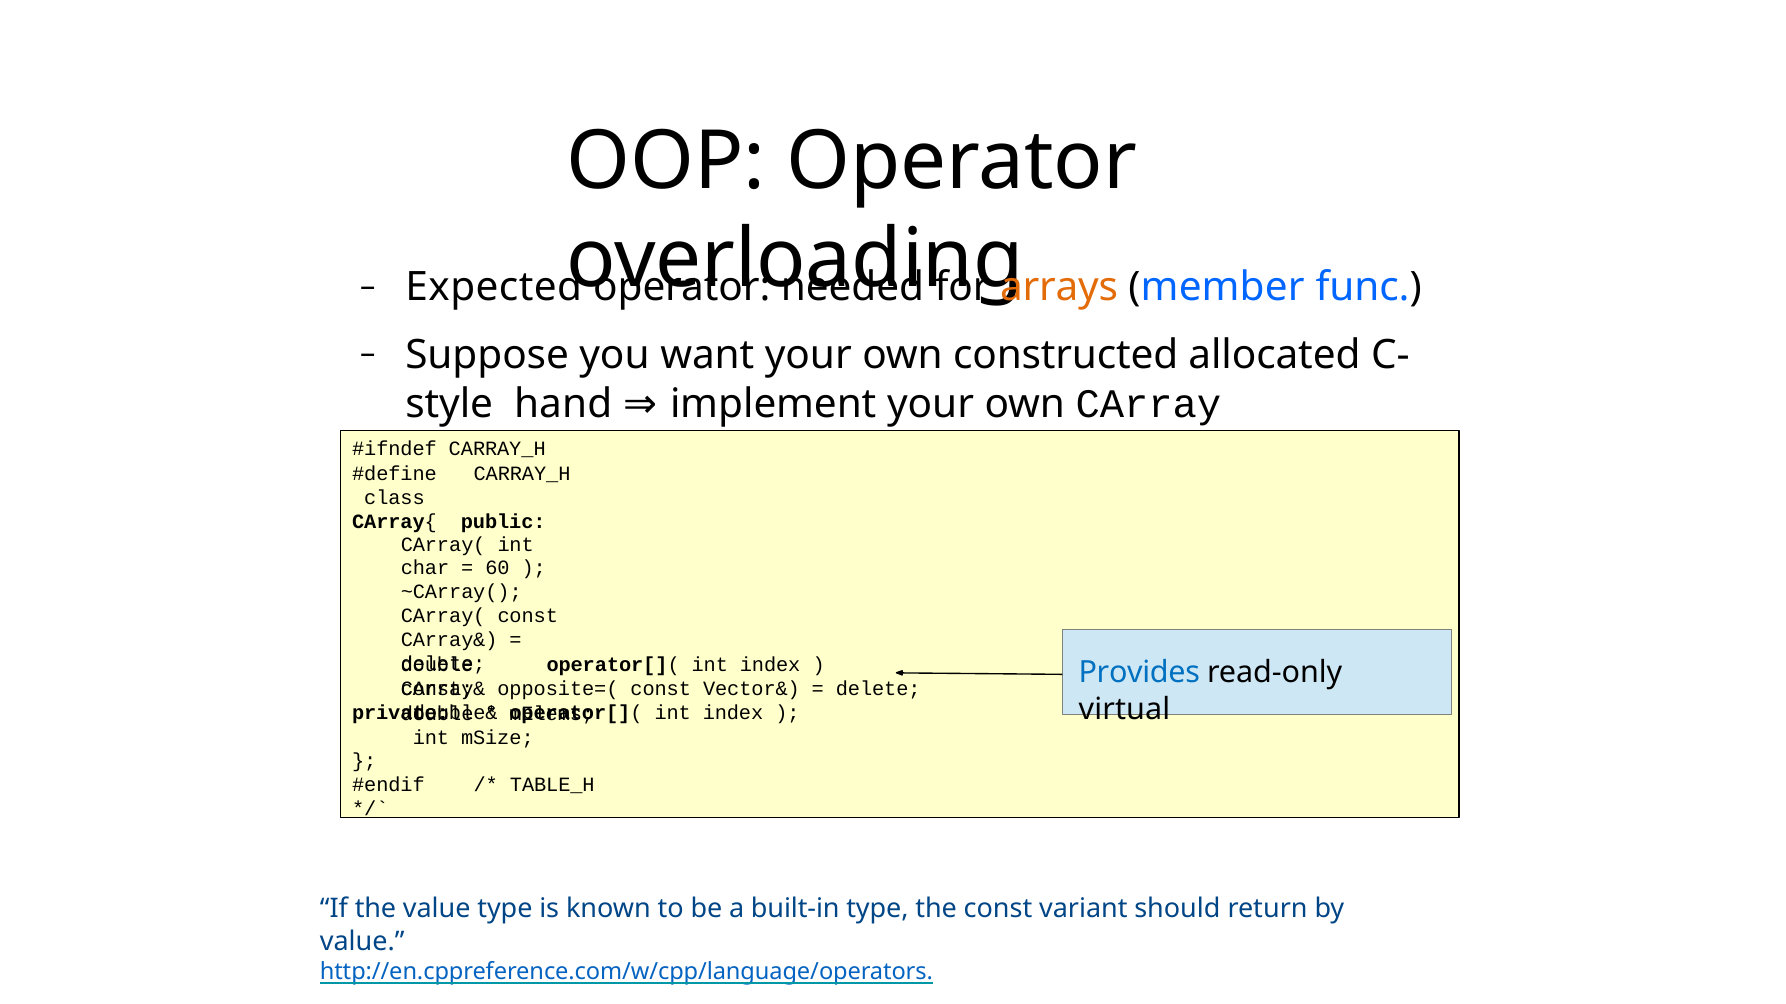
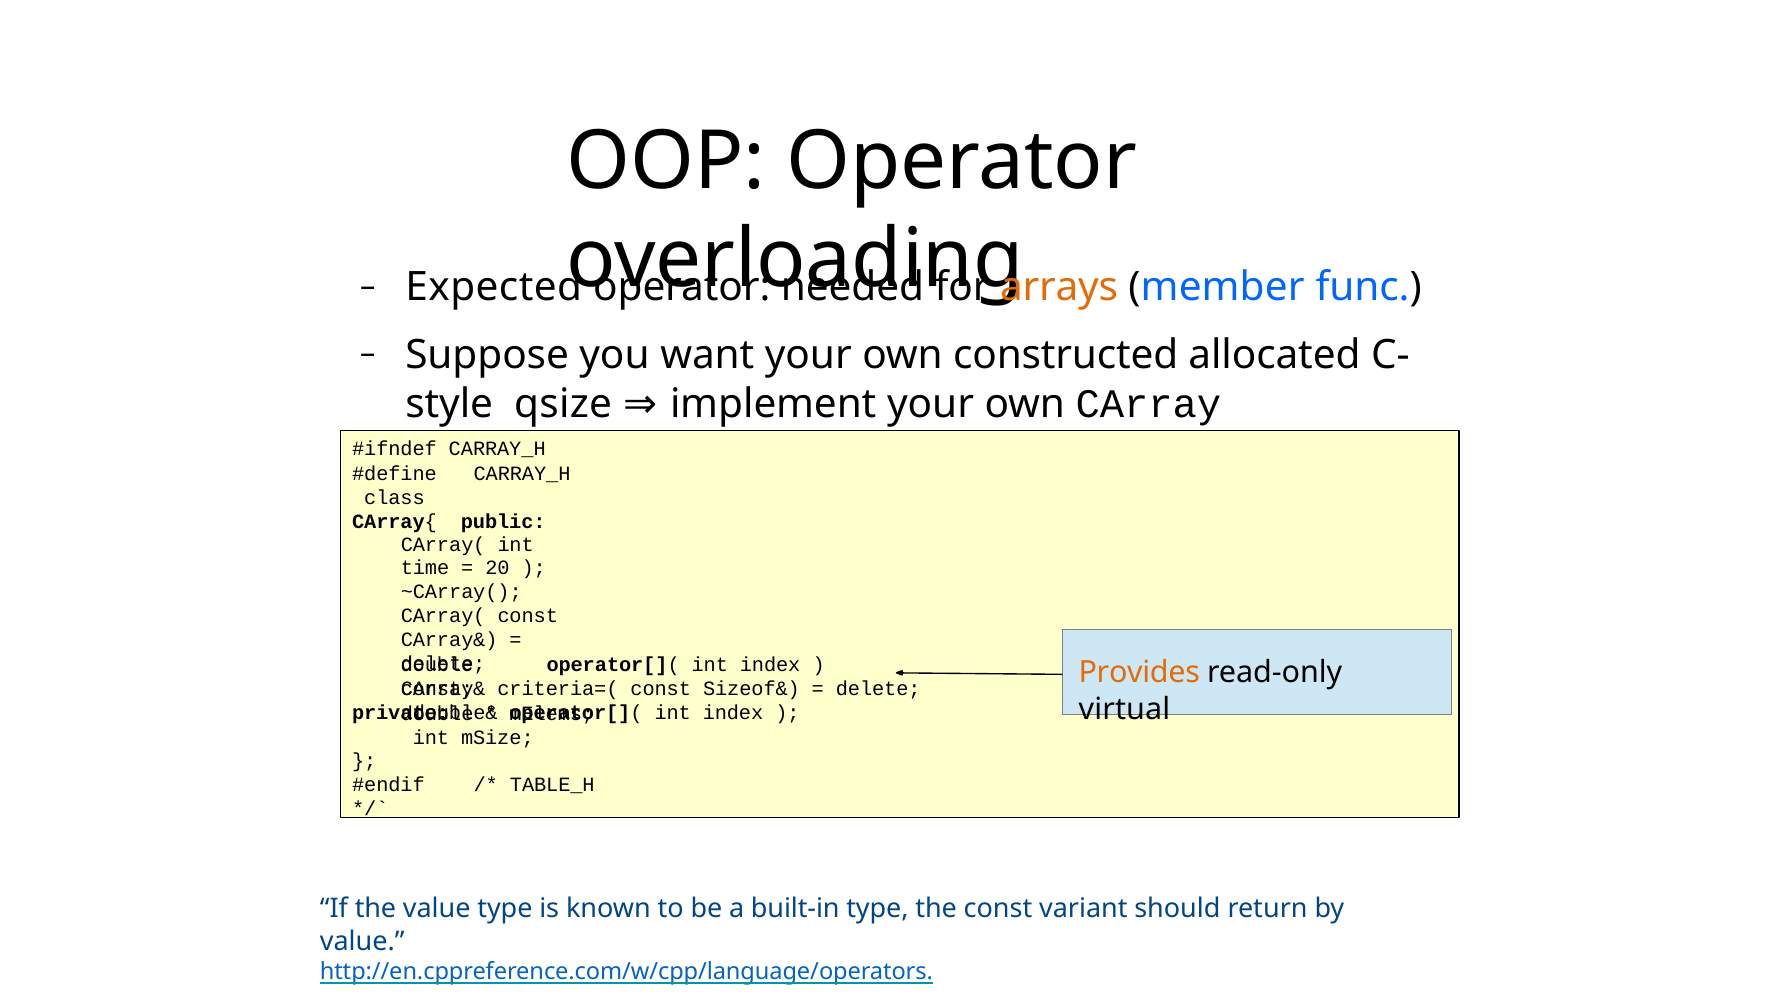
hand: hand -> qsize
char: char -> time
60: 60 -> 20
Provides colour: blue -> orange
opposite=(: opposite=( -> criteria=(
Vector&: Vector& -> Sizeof&
